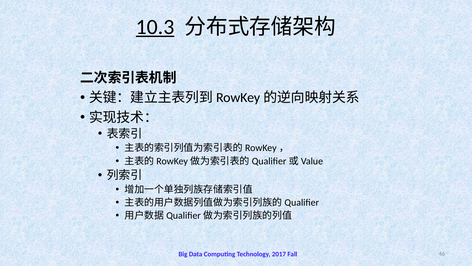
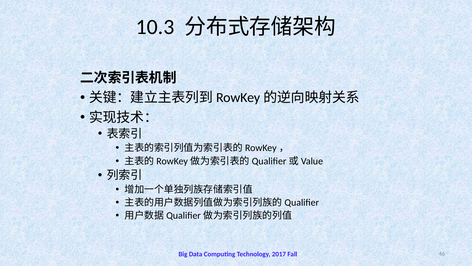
10.3 underline: present -> none
